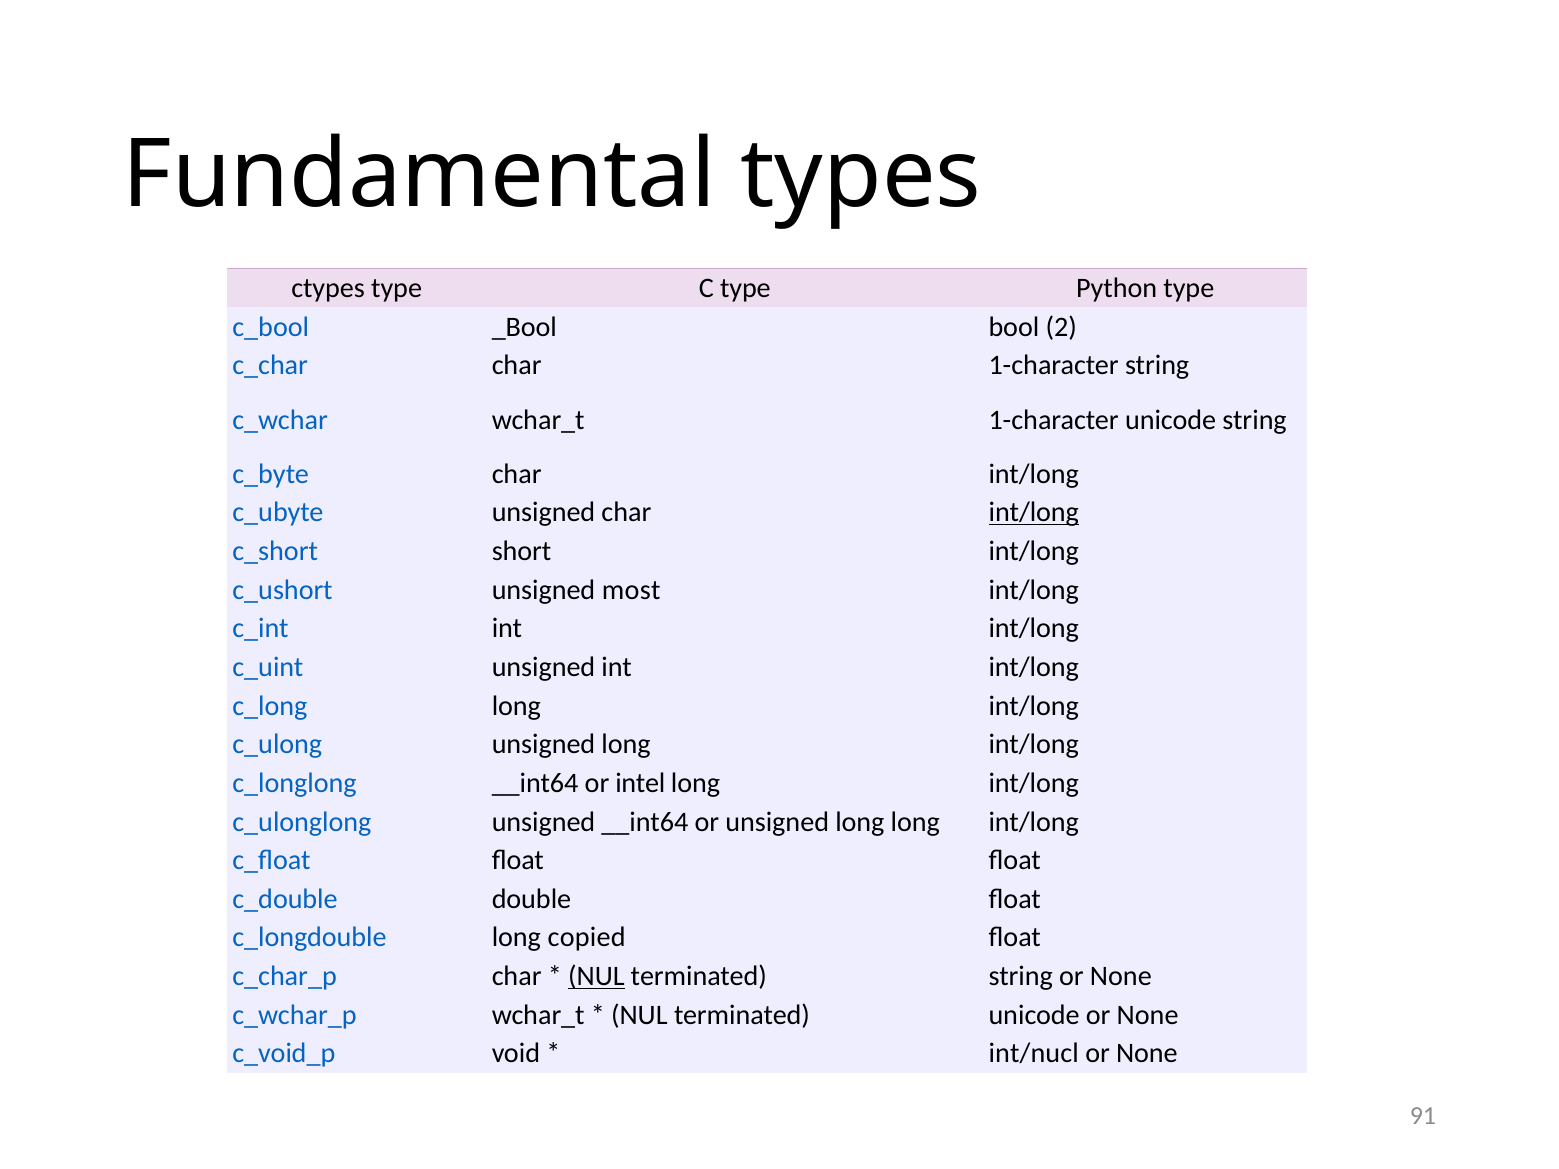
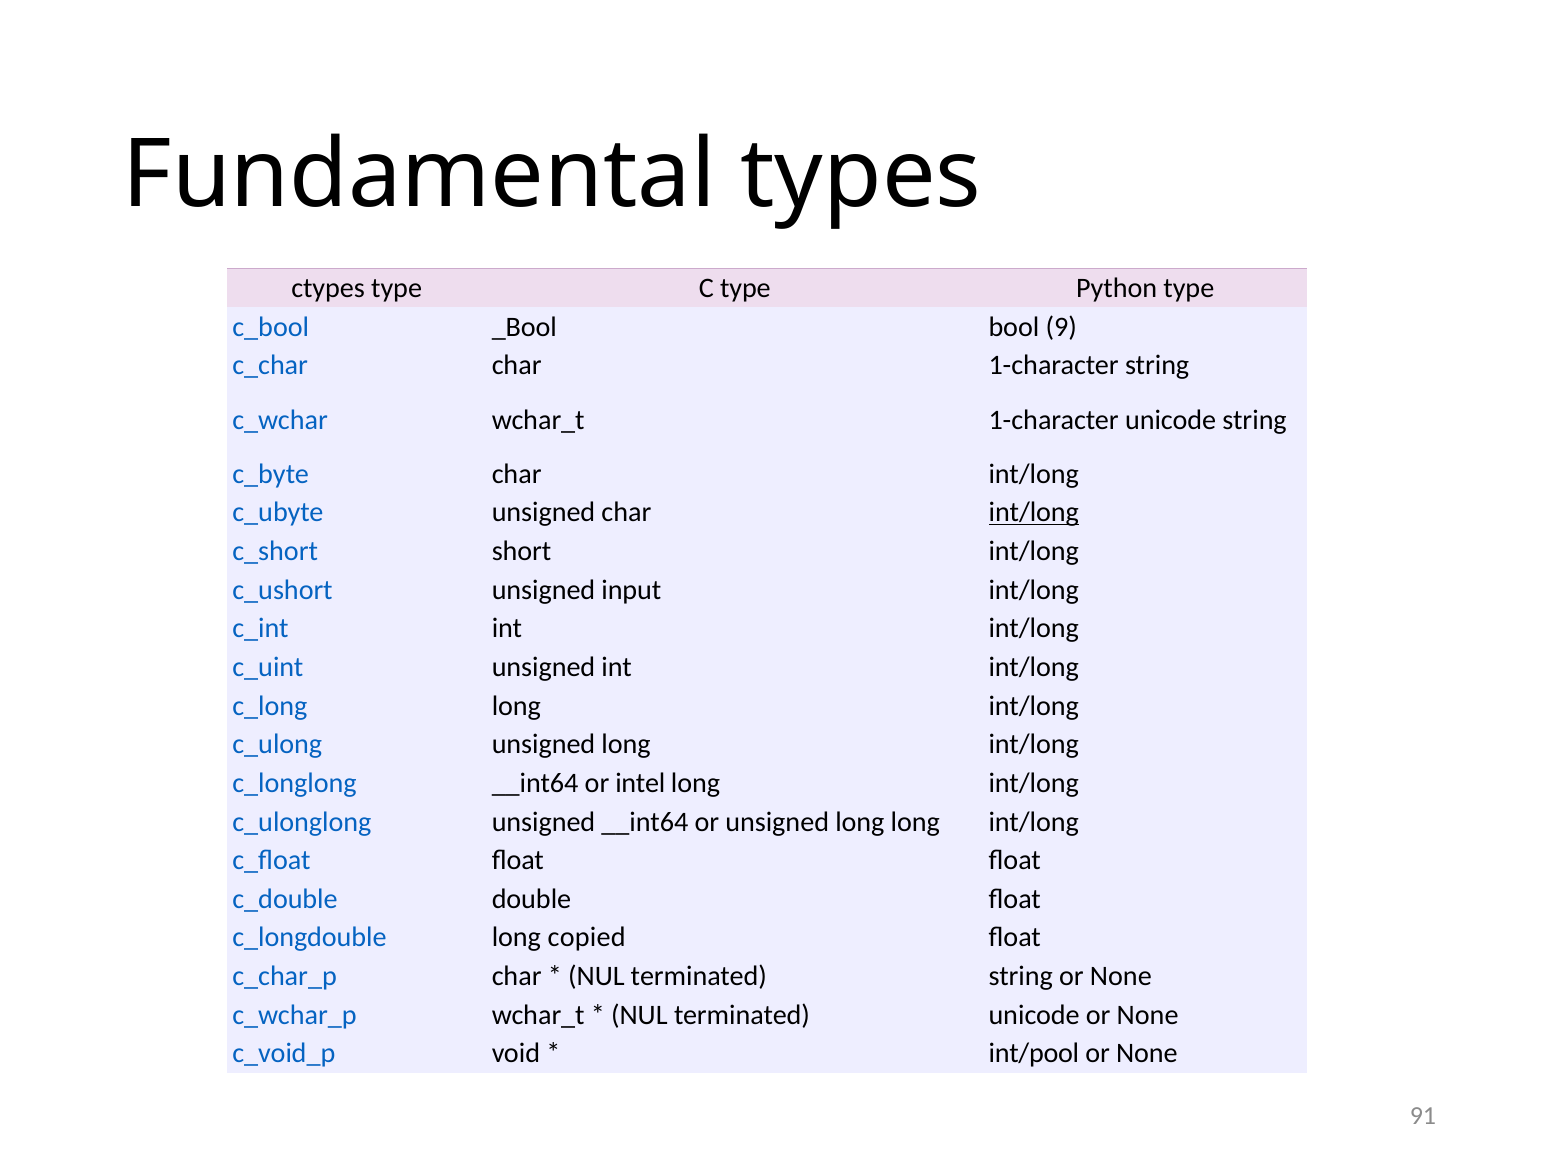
2: 2 -> 9
most: most -> input
NUL at (596, 977) underline: present -> none
int/nucl: int/nucl -> int/pool
